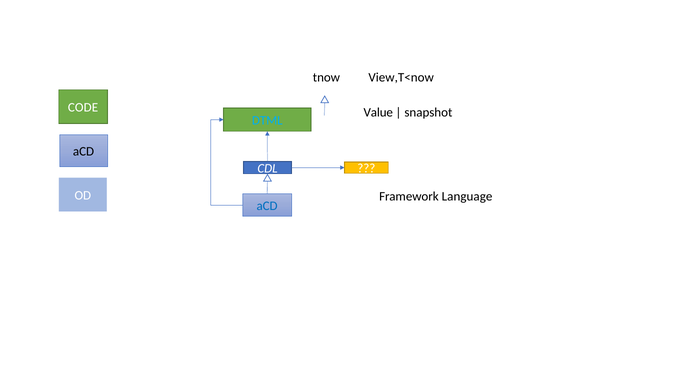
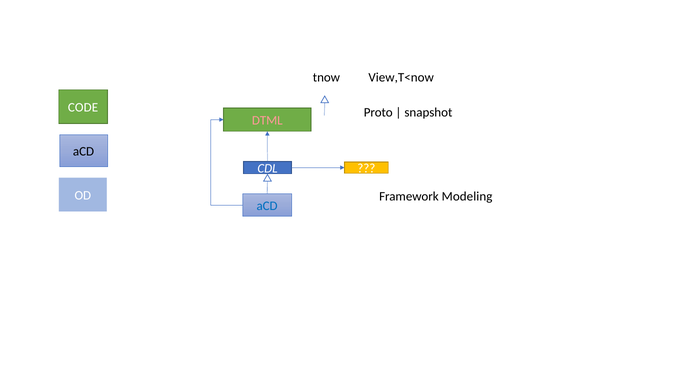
Value: Value -> Proto
DTML colour: light blue -> pink
Language: Language -> Modeling
